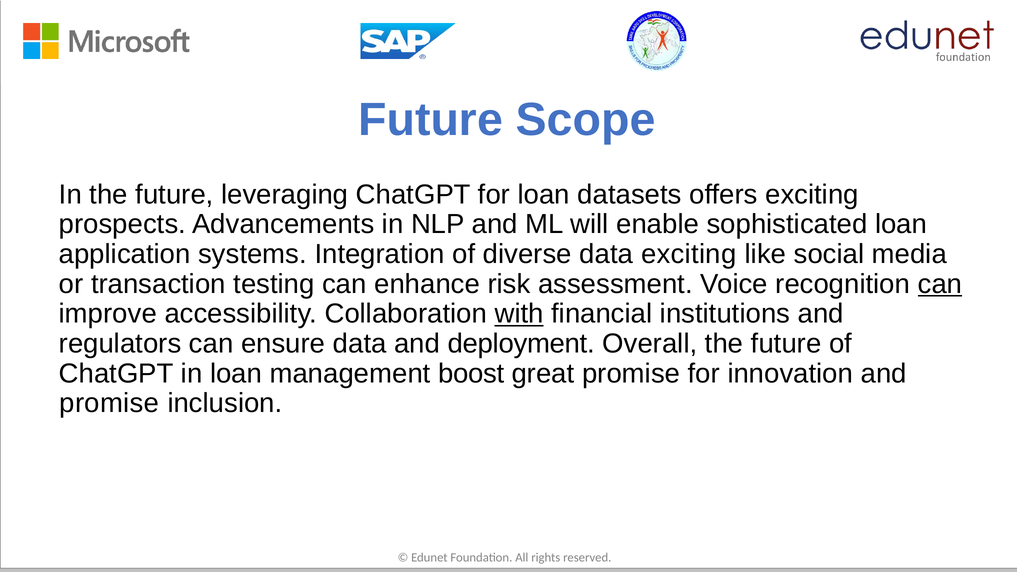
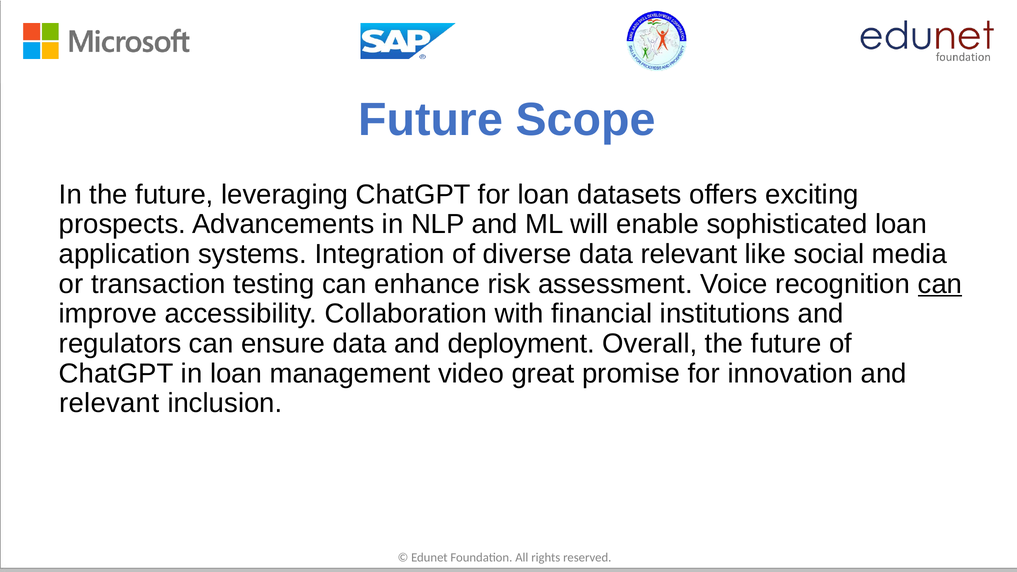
data exciting: exciting -> relevant
with underline: present -> none
boost: boost -> video
promise at (109, 403): promise -> relevant
